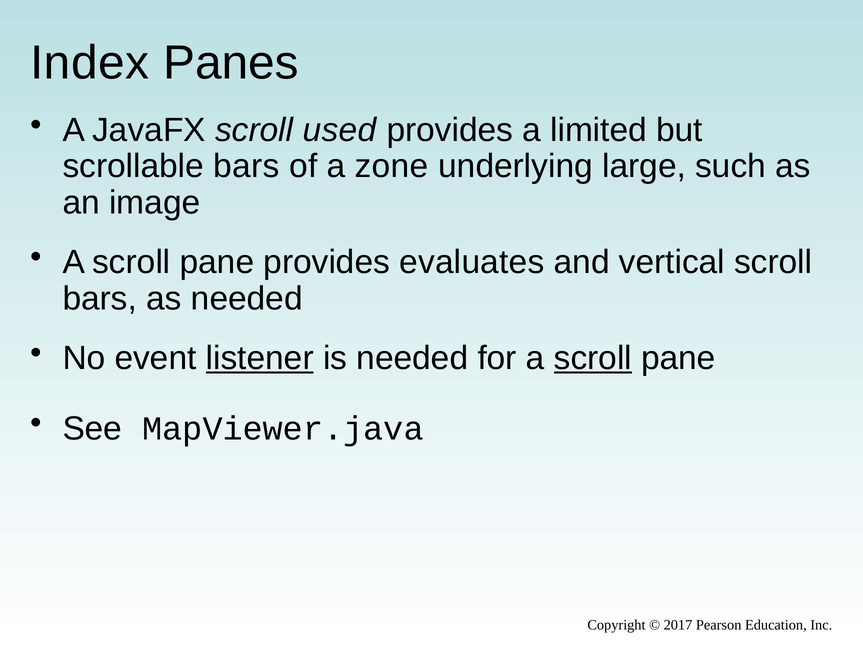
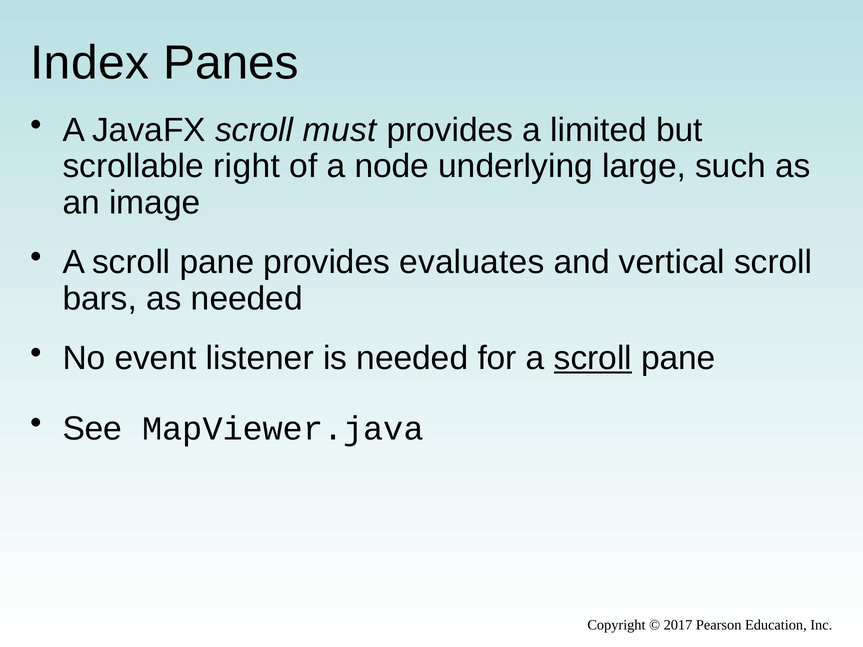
used: used -> must
scrollable bars: bars -> right
zone: zone -> node
listener underline: present -> none
